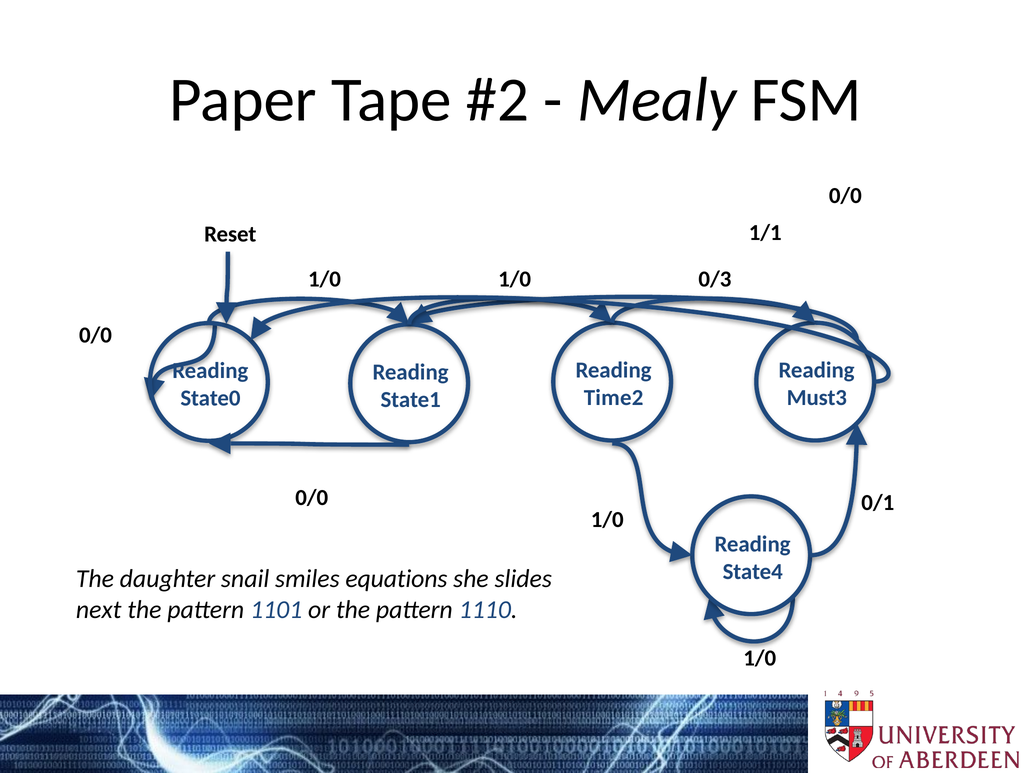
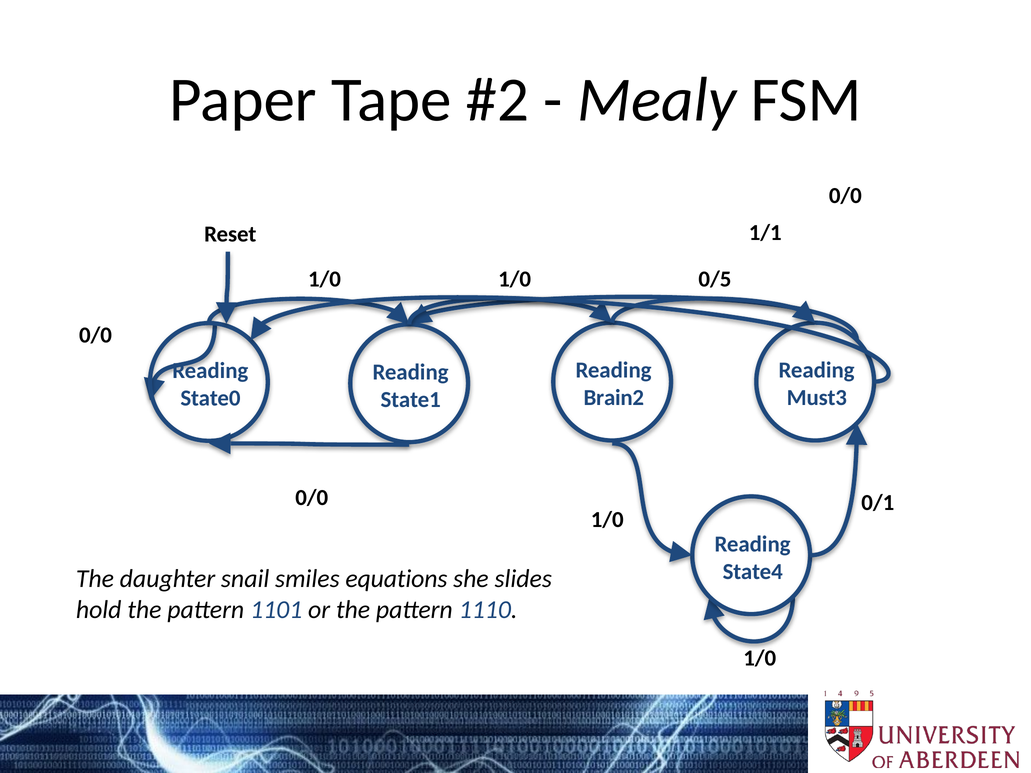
0/3: 0/3 -> 0/5
Time2: Time2 -> Brain2
next: next -> hold
